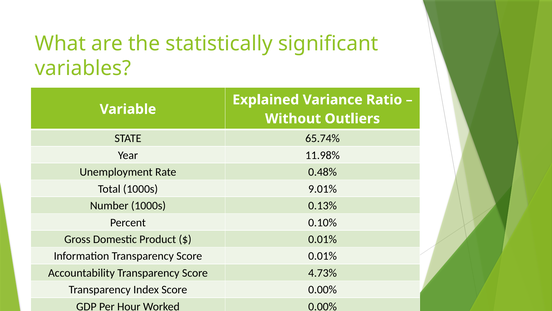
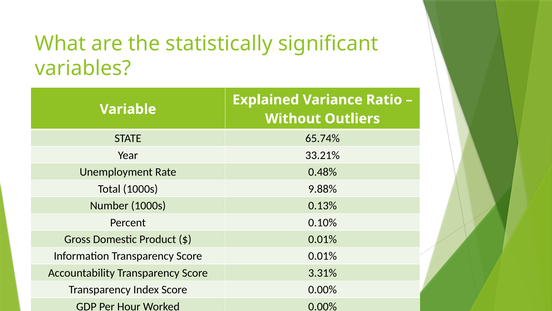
11.98%: 11.98% -> 33.21%
9.01%: 9.01% -> 9.88%
4.73%: 4.73% -> 3.31%
